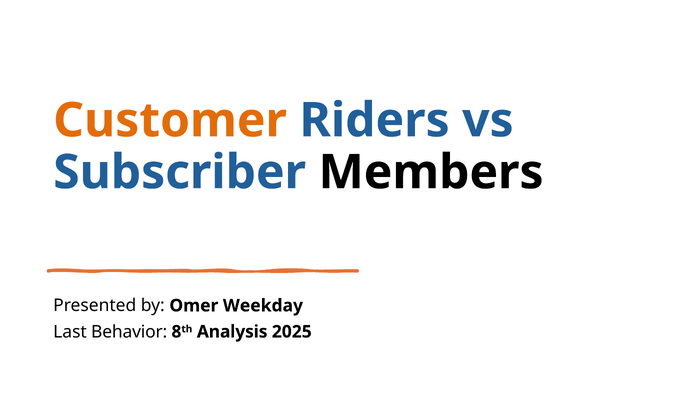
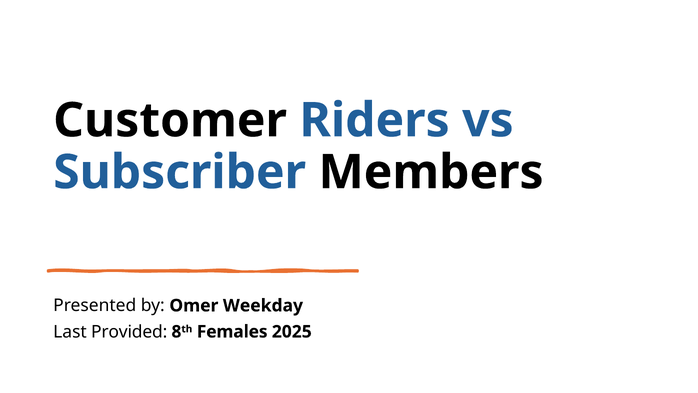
Customer colour: orange -> black
Behavior: Behavior -> Provided
Analysis: Analysis -> Females
